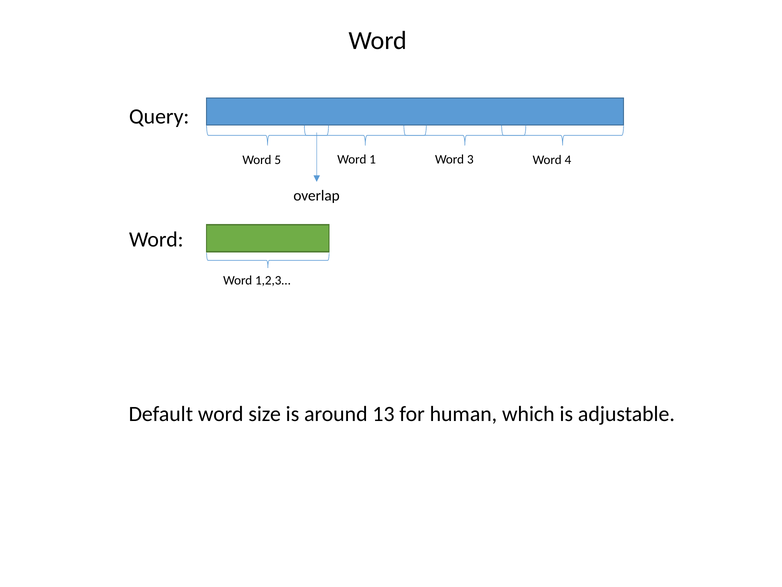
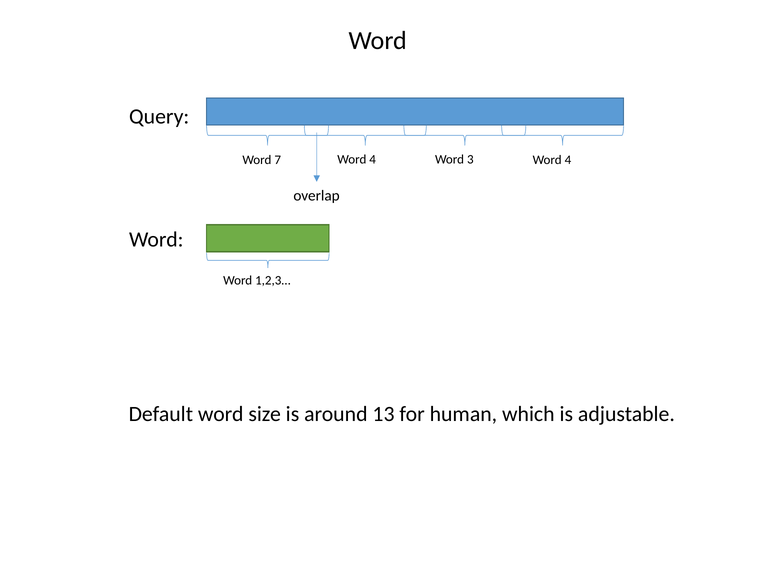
1 at (373, 159): 1 -> 4
5: 5 -> 7
